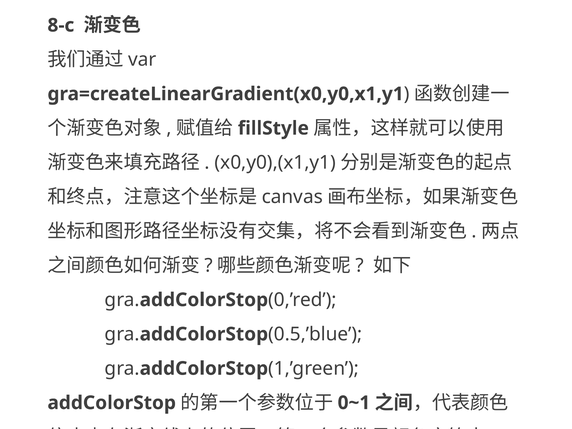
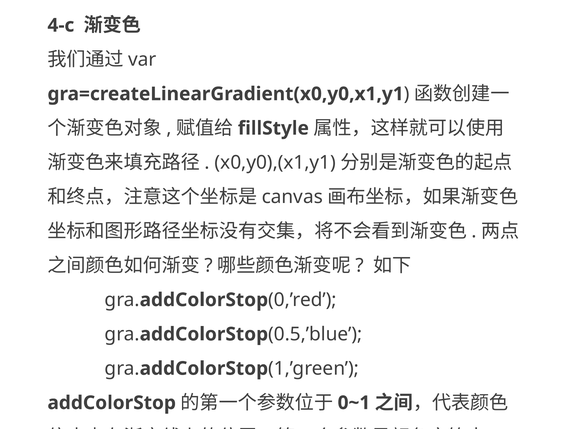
8-c: 8-c -> 4-c
